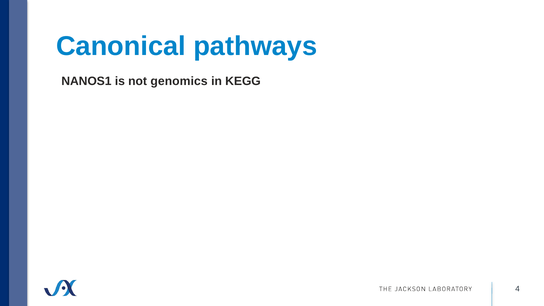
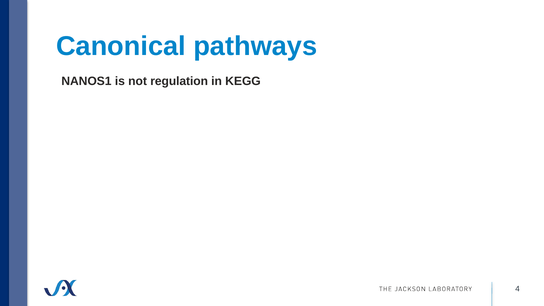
genomics: genomics -> regulation
